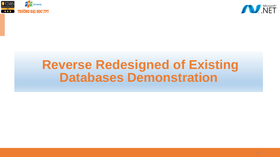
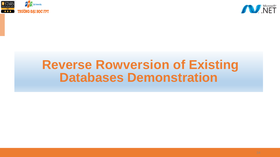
Redesigned: Redesigned -> Rowversion
